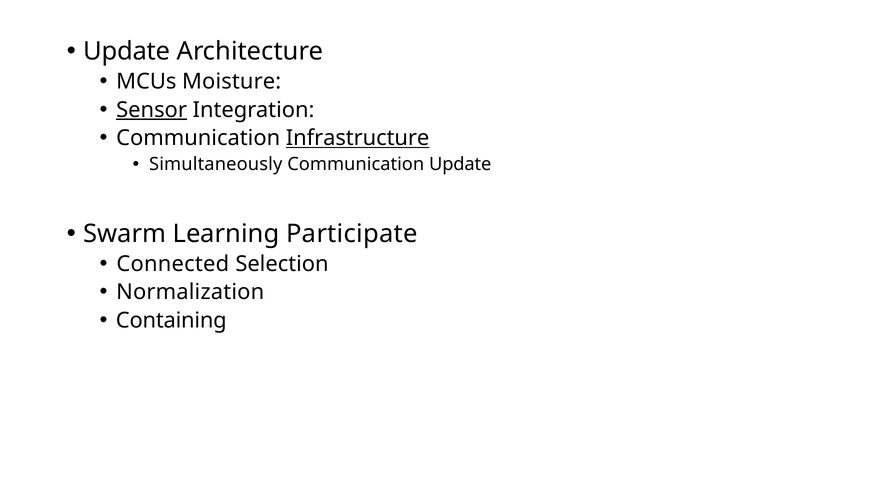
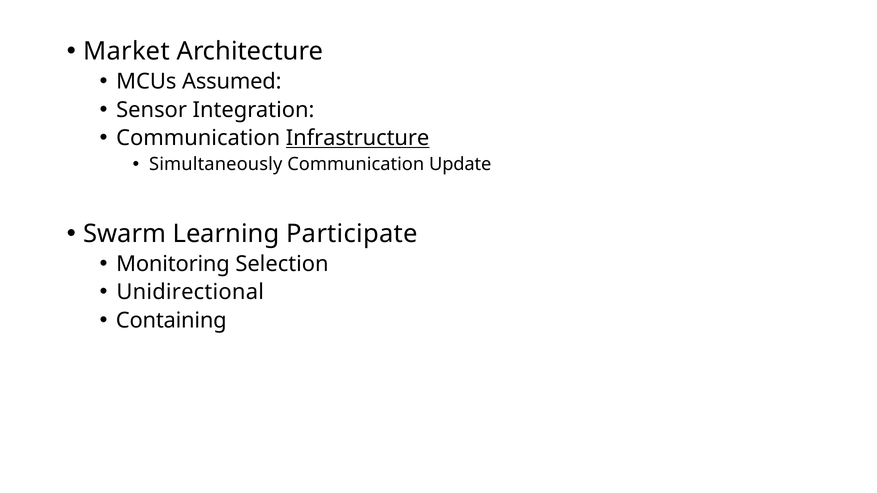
Update at (127, 51): Update -> Market
Moisture: Moisture -> Assumed
Sensor underline: present -> none
Connected: Connected -> Monitoring
Normalization: Normalization -> Unidirectional
